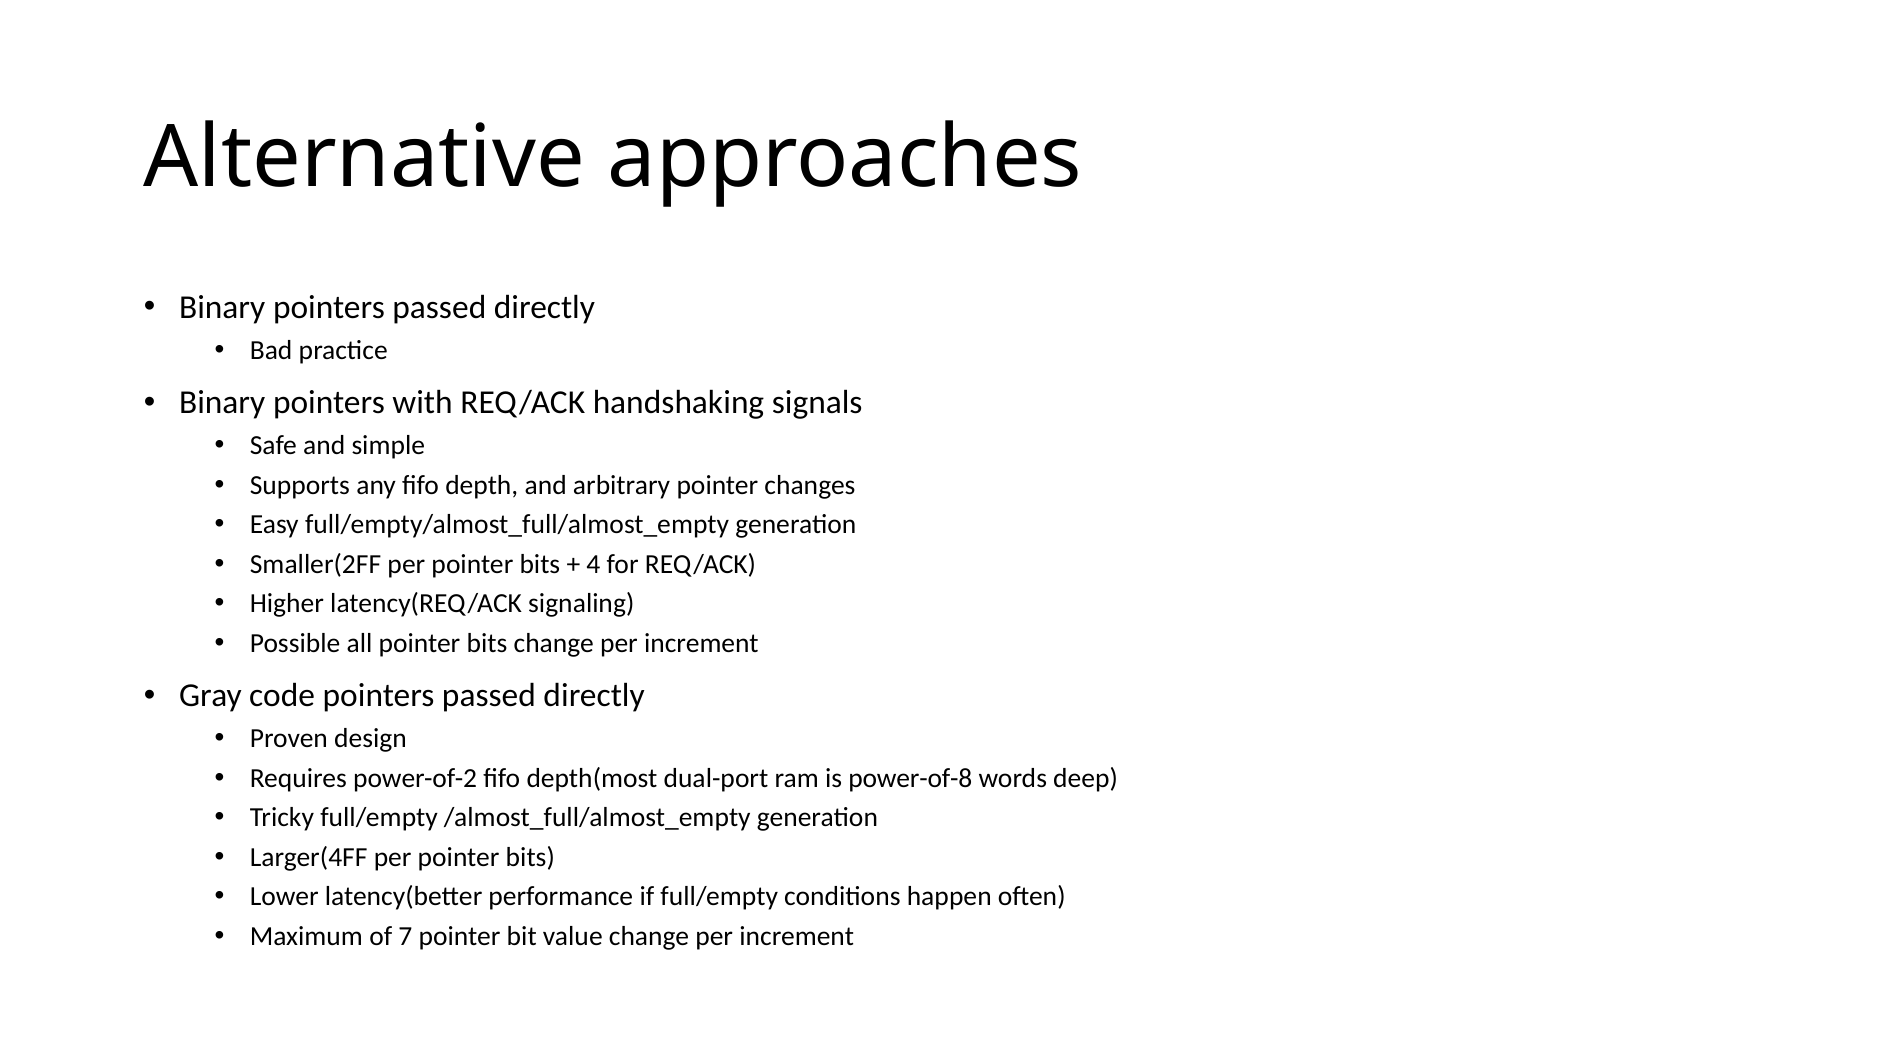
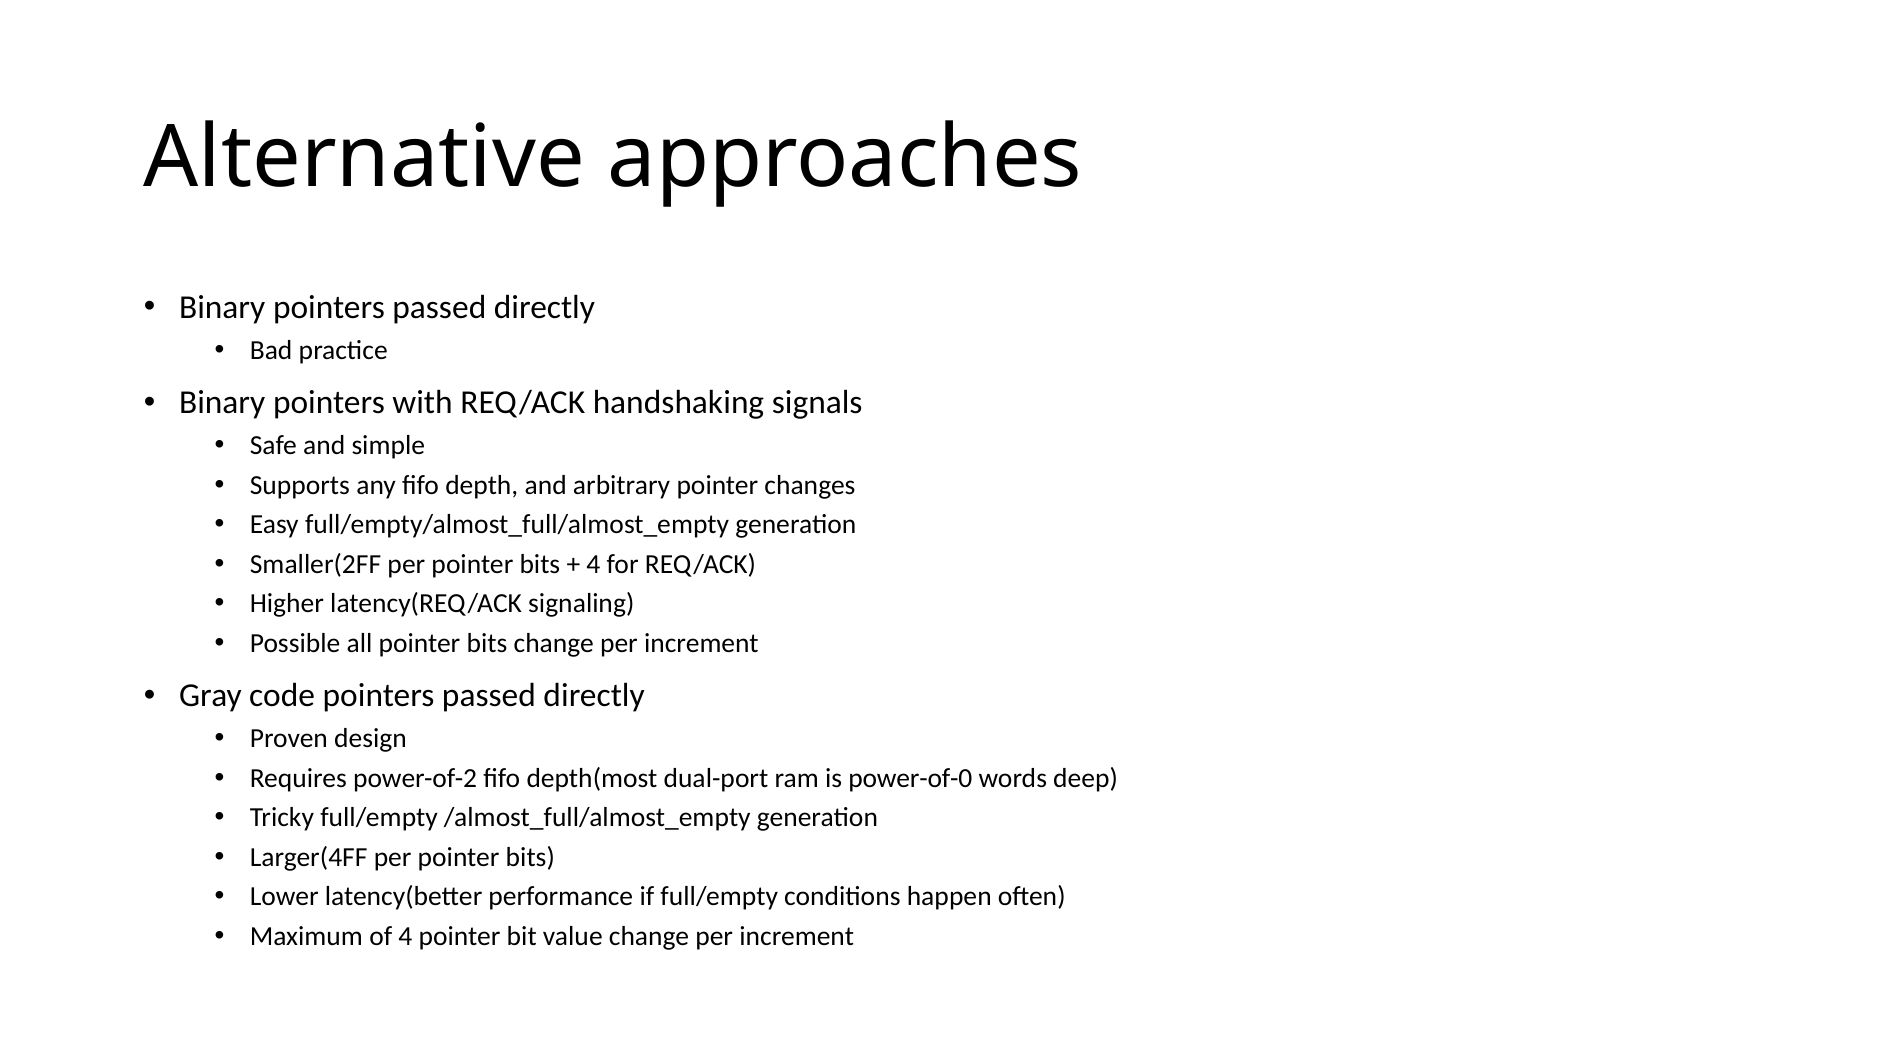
power-of-8: power-of-8 -> power-of-0
of 7: 7 -> 4
